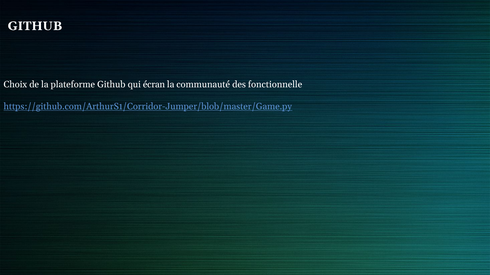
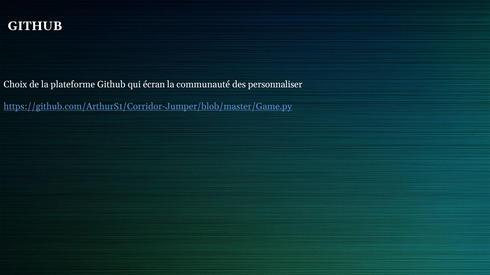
fonctionnelle: fonctionnelle -> personnaliser
